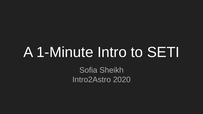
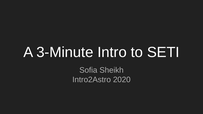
1-Minute: 1-Minute -> 3-Minute
